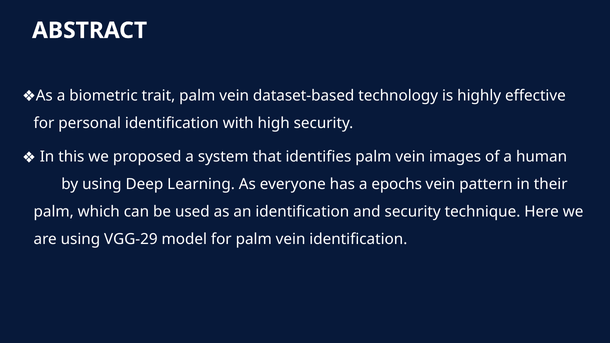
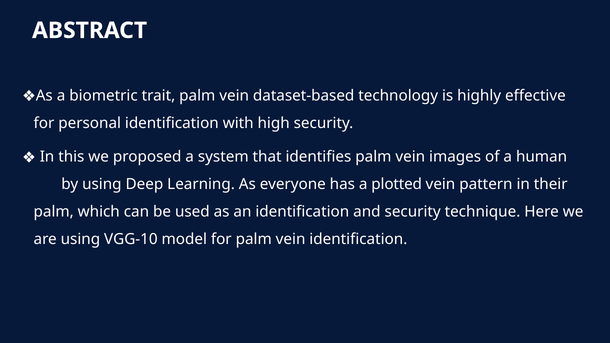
epochs: epochs -> plotted
VGG-29: VGG-29 -> VGG-10
